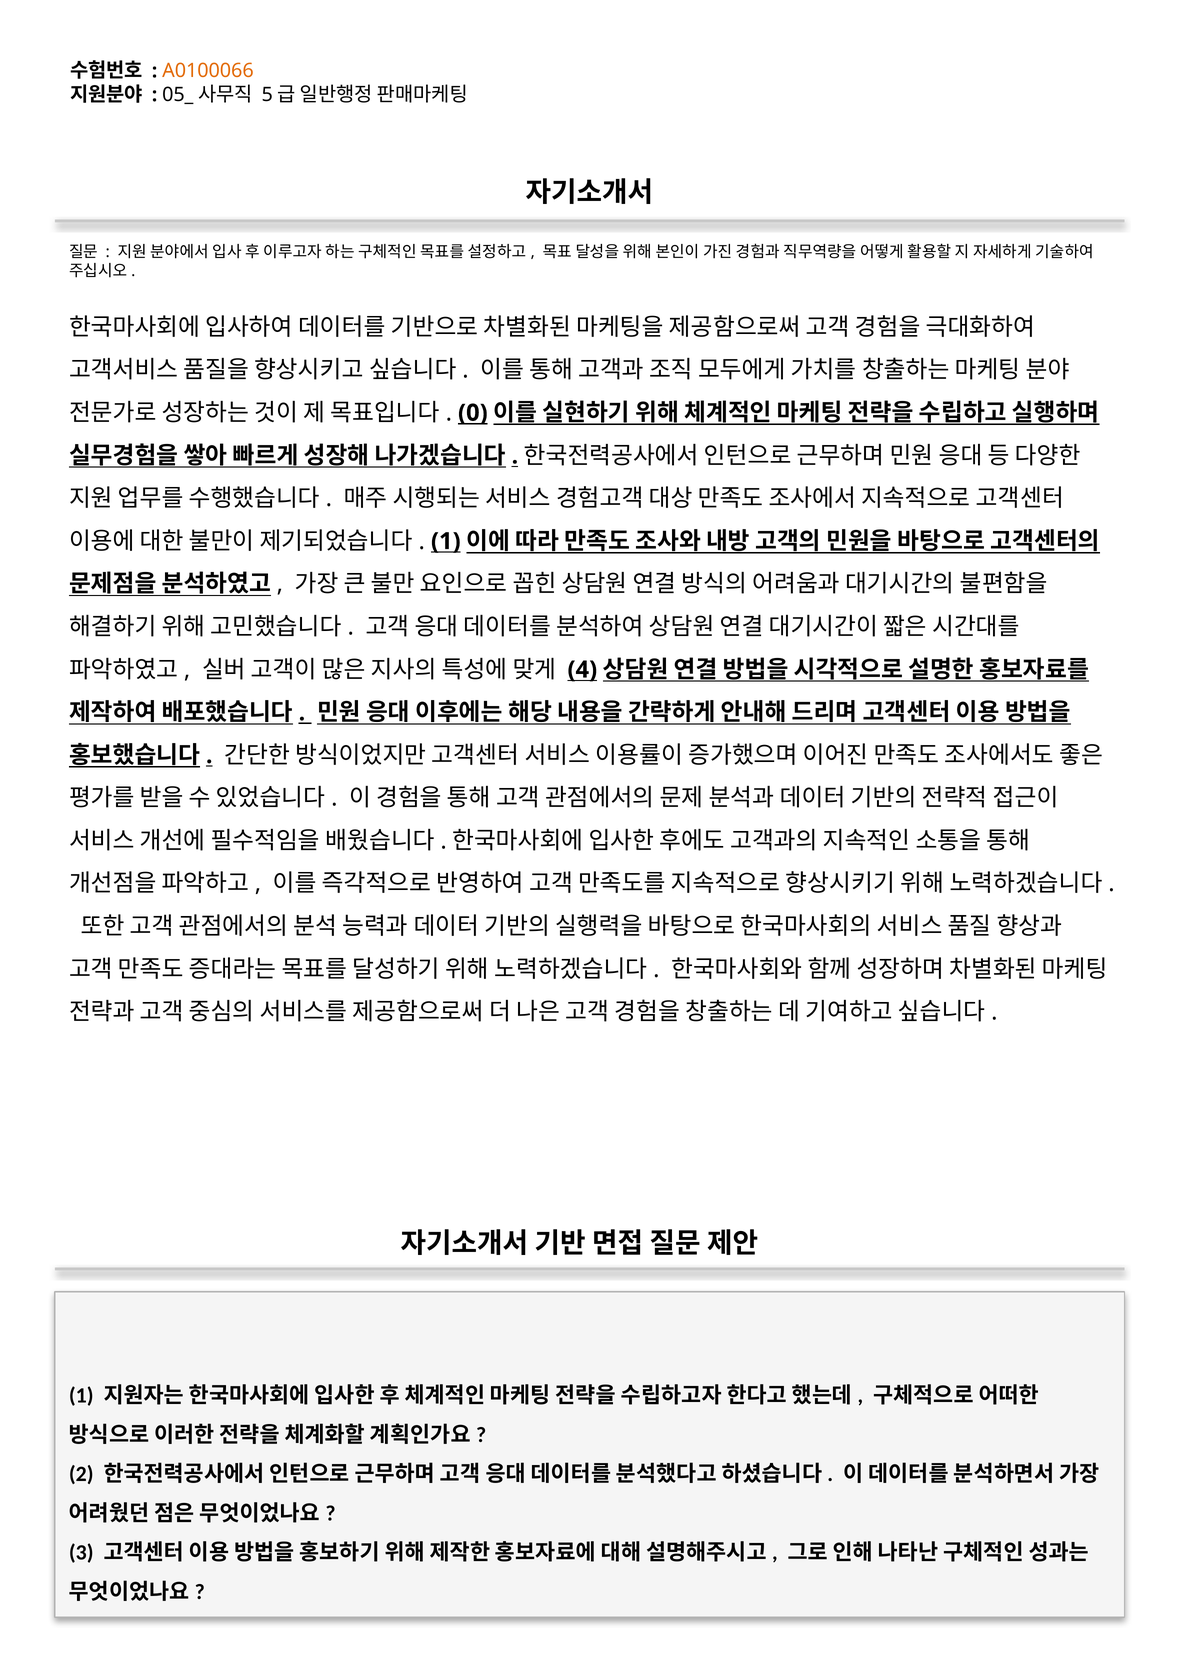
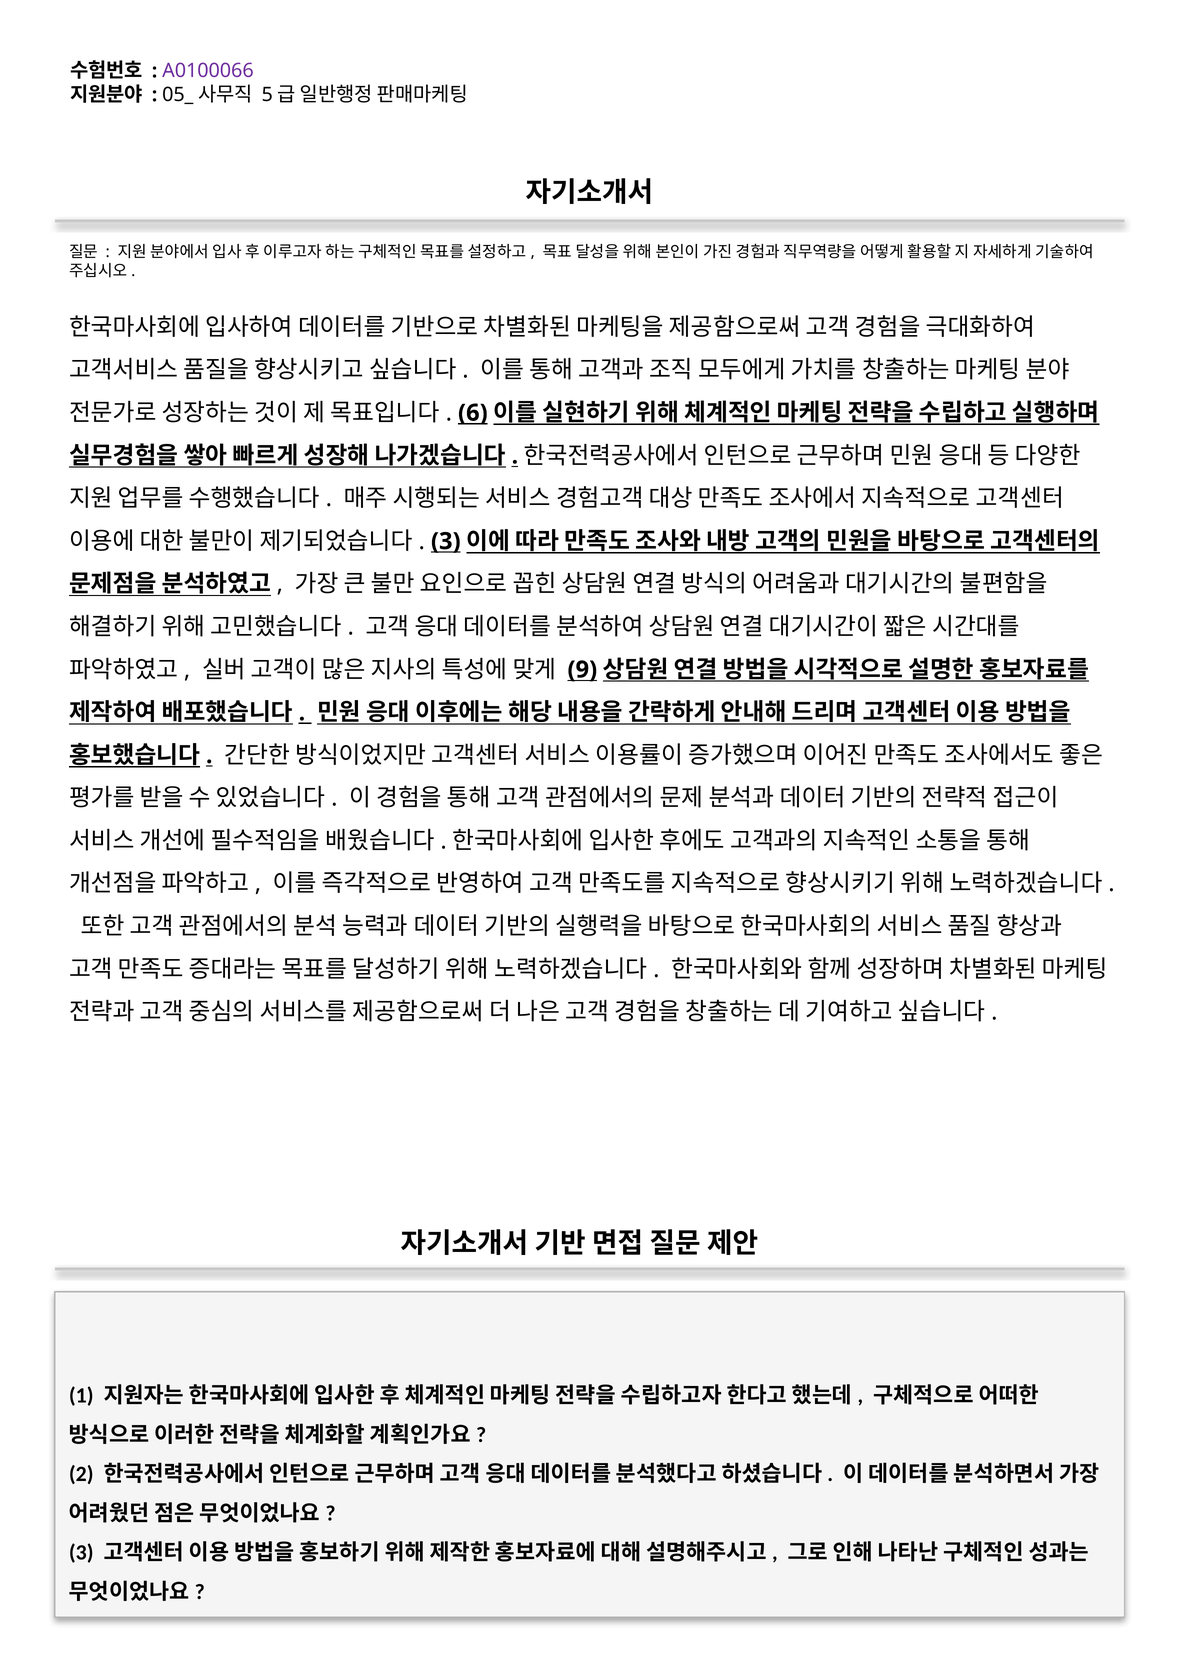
A0100066 colour: orange -> purple
0: 0 -> 6
1 at (446, 541): 1 -> 3
4: 4 -> 9
